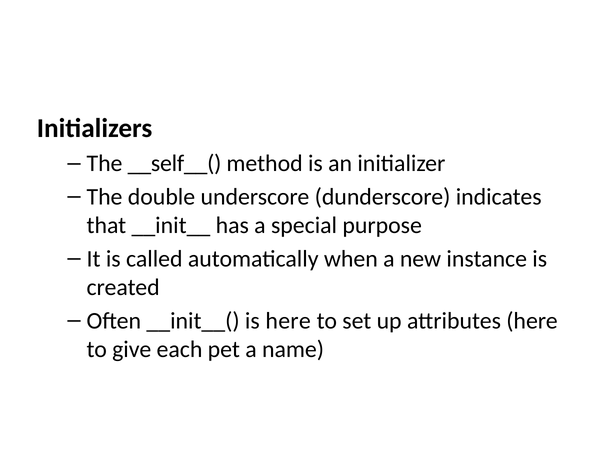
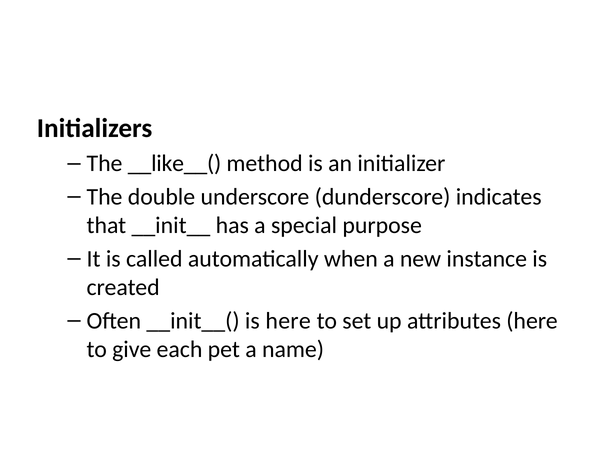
__self__(: __self__( -> __like__(
